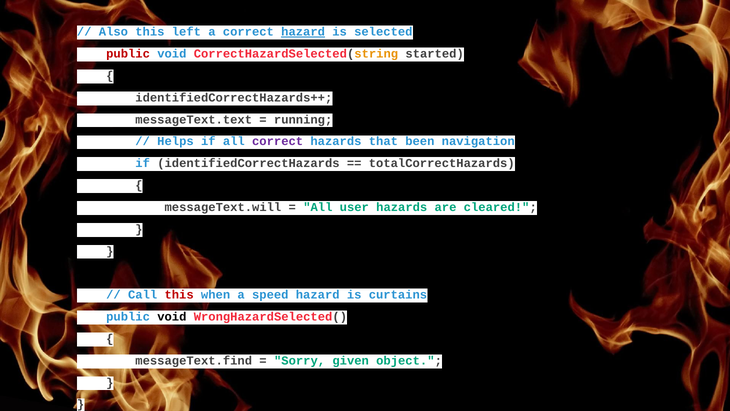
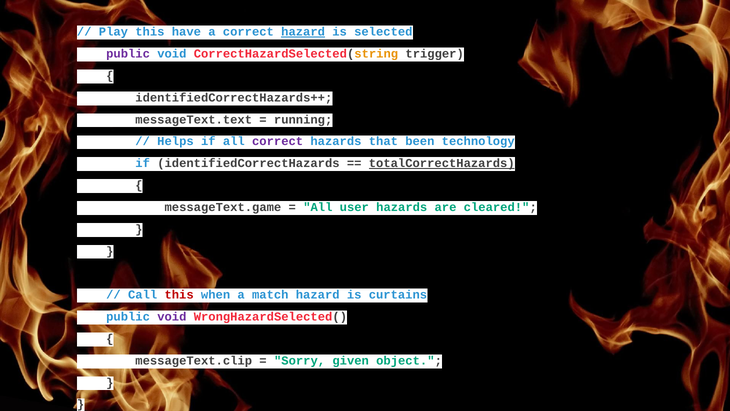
Also: Also -> Play
left: left -> have
public at (128, 54) colour: red -> purple
started: started -> trigger
navigation: navigation -> technology
totalCorrectHazards underline: none -> present
messageText.will: messageText.will -> messageText.game
speed: speed -> match
void at (172, 316) colour: black -> purple
messageText.find: messageText.find -> messageText.clip
